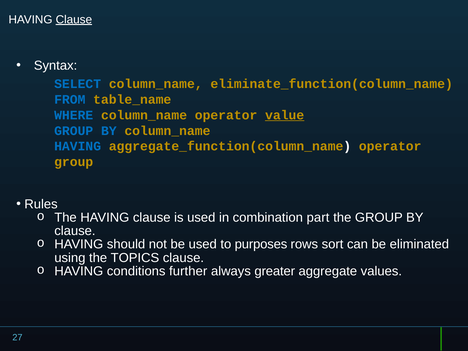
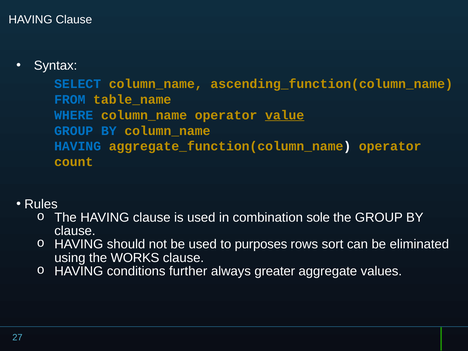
Clause at (74, 19) underline: present -> none
eliminate_function(column_name: eliminate_function(column_name -> ascending_function(column_name
group at (74, 162): group -> count
part: part -> sole
TOPICS: TOPICS -> WORKS
